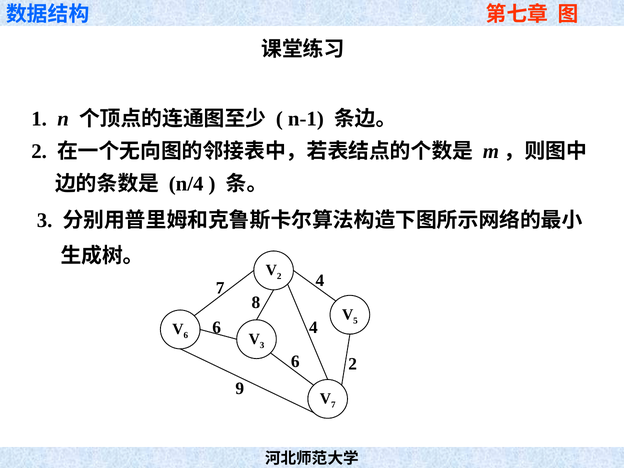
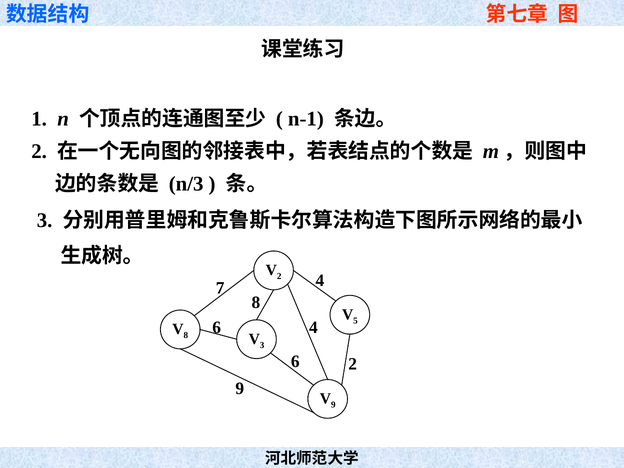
n/4: n/4 -> n/3
6 at (186, 335): 6 -> 8
7 at (333, 405): 7 -> 9
